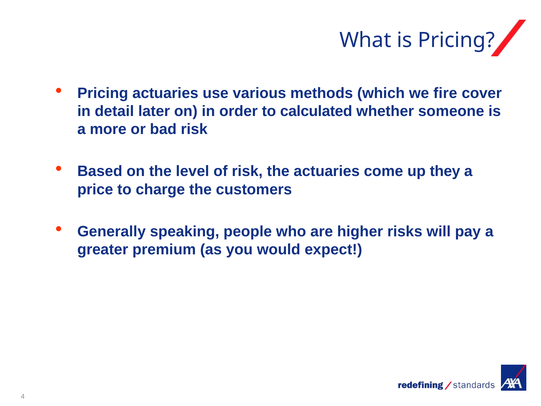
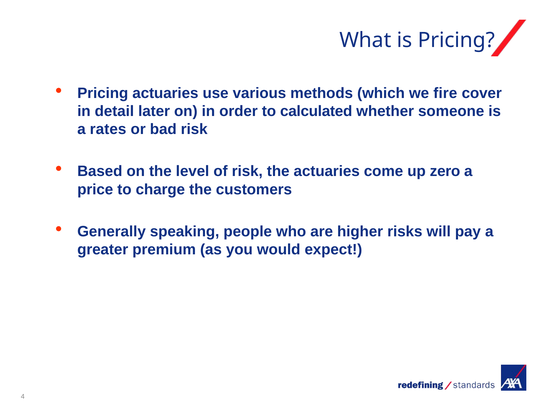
more: more -> rates
they: they -> zero
